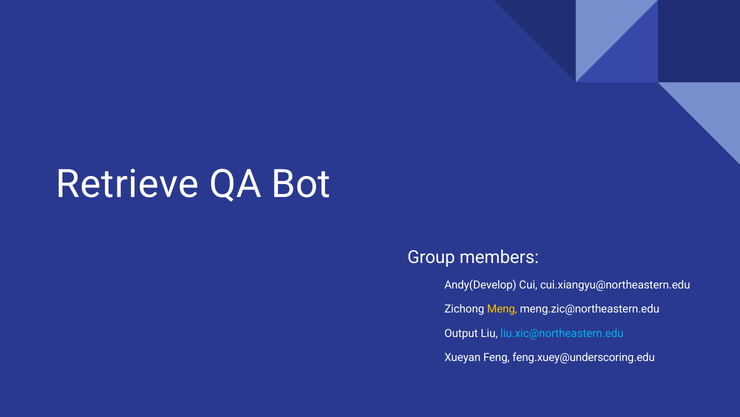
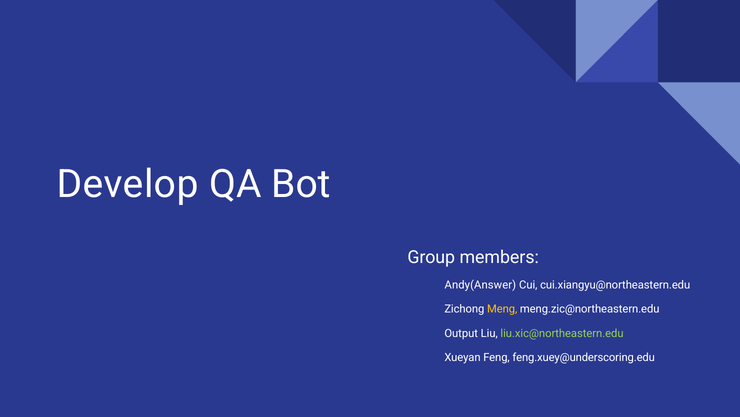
Retrieve: Retrieve -> Develop
Andy(Develop: Andy(Develop -> Andy(Answer
liu.xic@northeastern.edu colour: light blue -> light green
